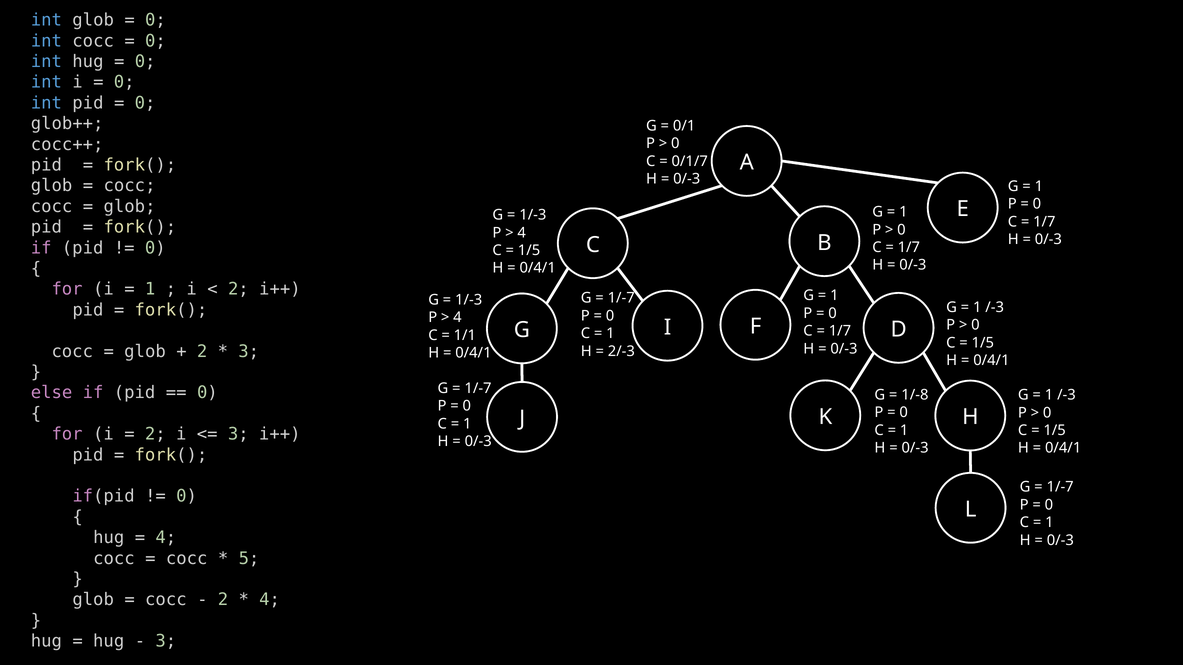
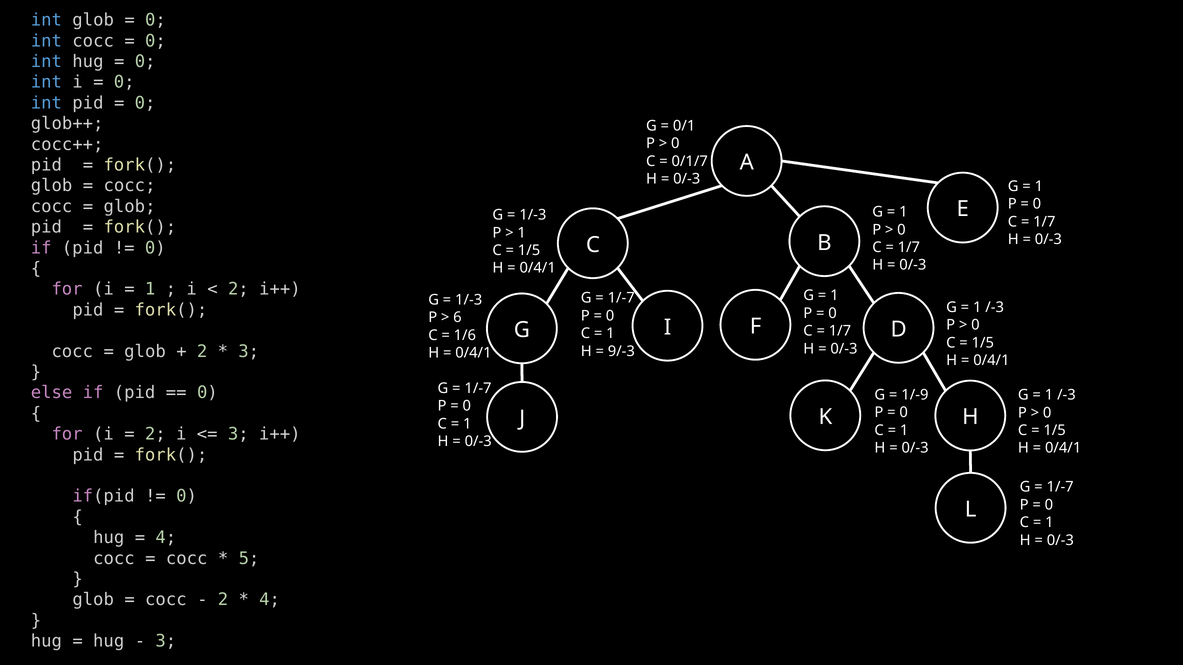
4 at (522, 233): 4 -> 1
4 at (457, 318): 4 -> 6
1/1: 1/1 -> 1/6
2/-3: 2/-3 -> 9/-3
1/-8: 1/-8 -> 1/-9
